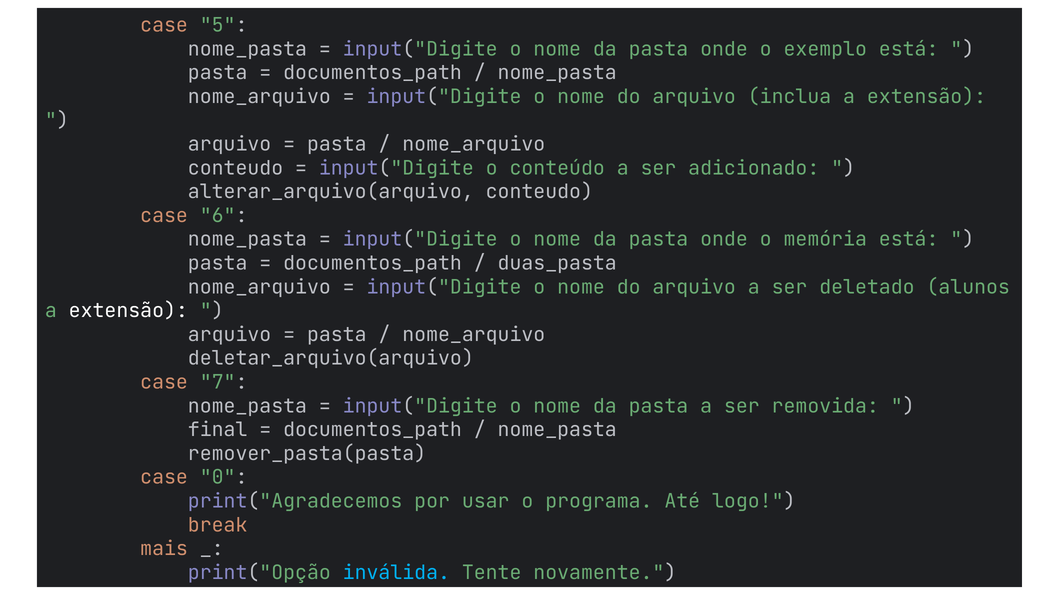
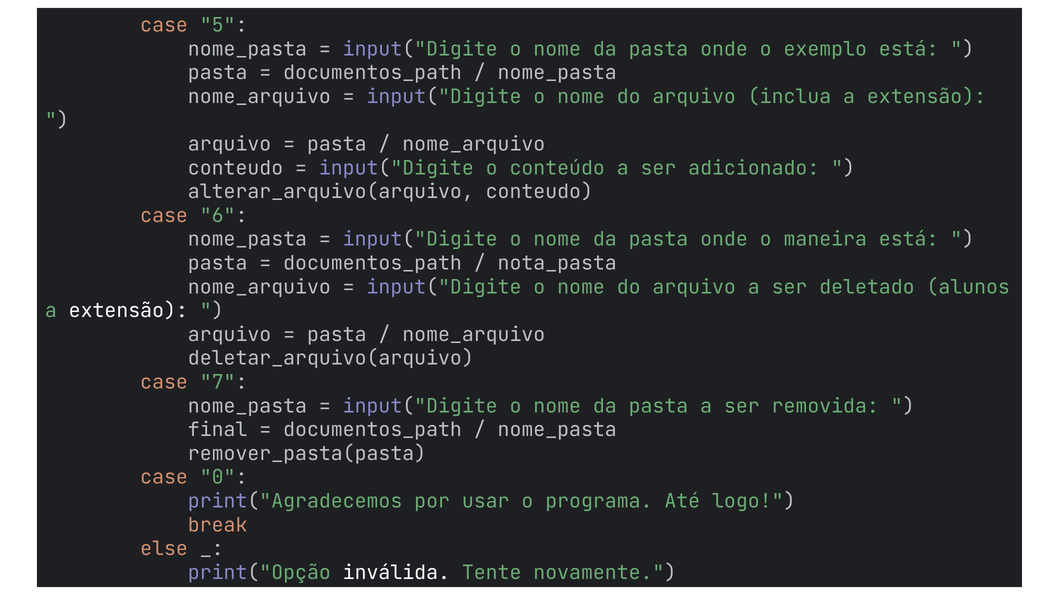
memória: memória -> maneira
duas_pasta: duas_pasta -> nota_pasta
mais: mais -> else
inválida colour: light blue -> white
